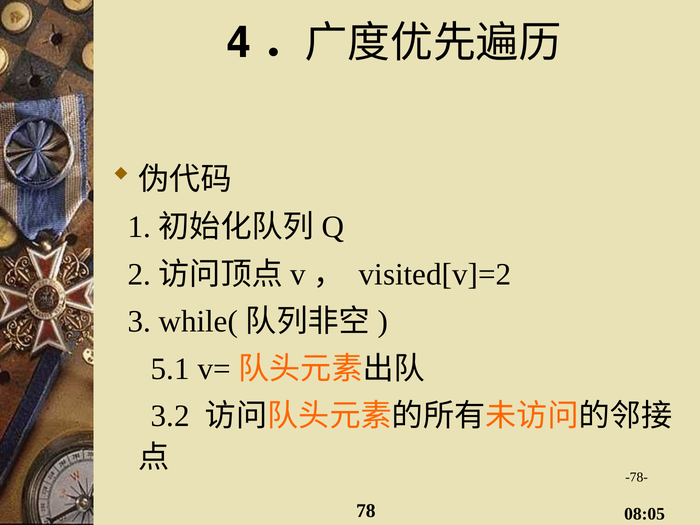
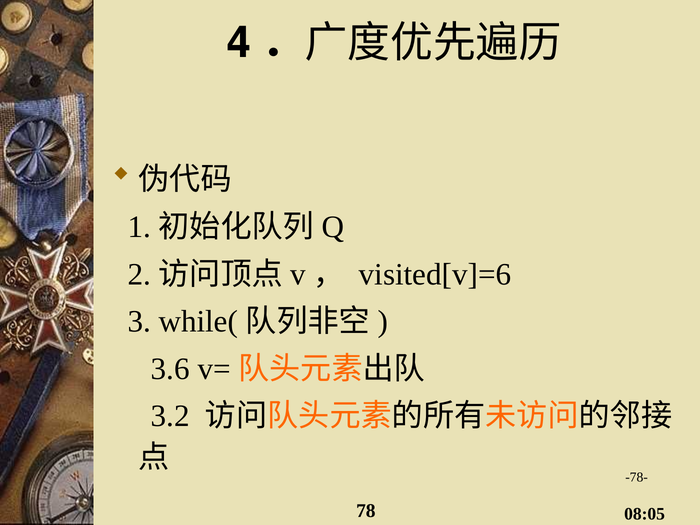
visited[v]=2: visited[v]=2 -> visited[v]=6
5.1: 5.1 -> 3.6
